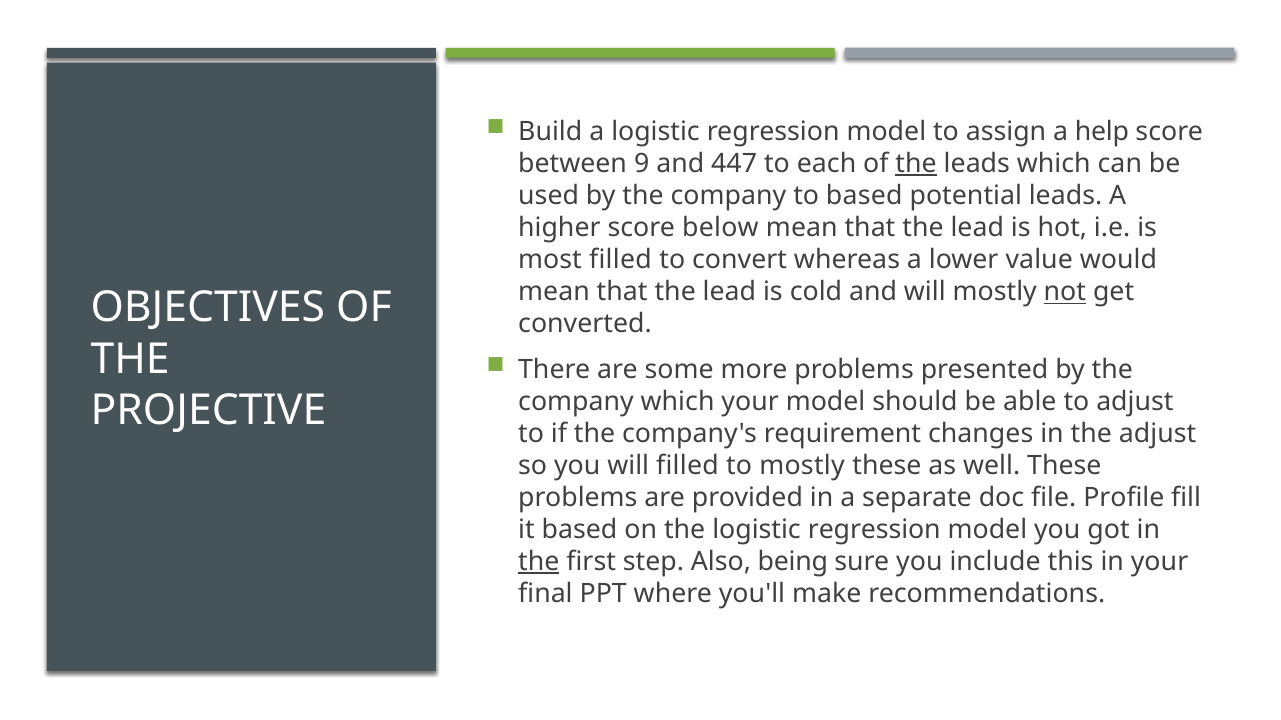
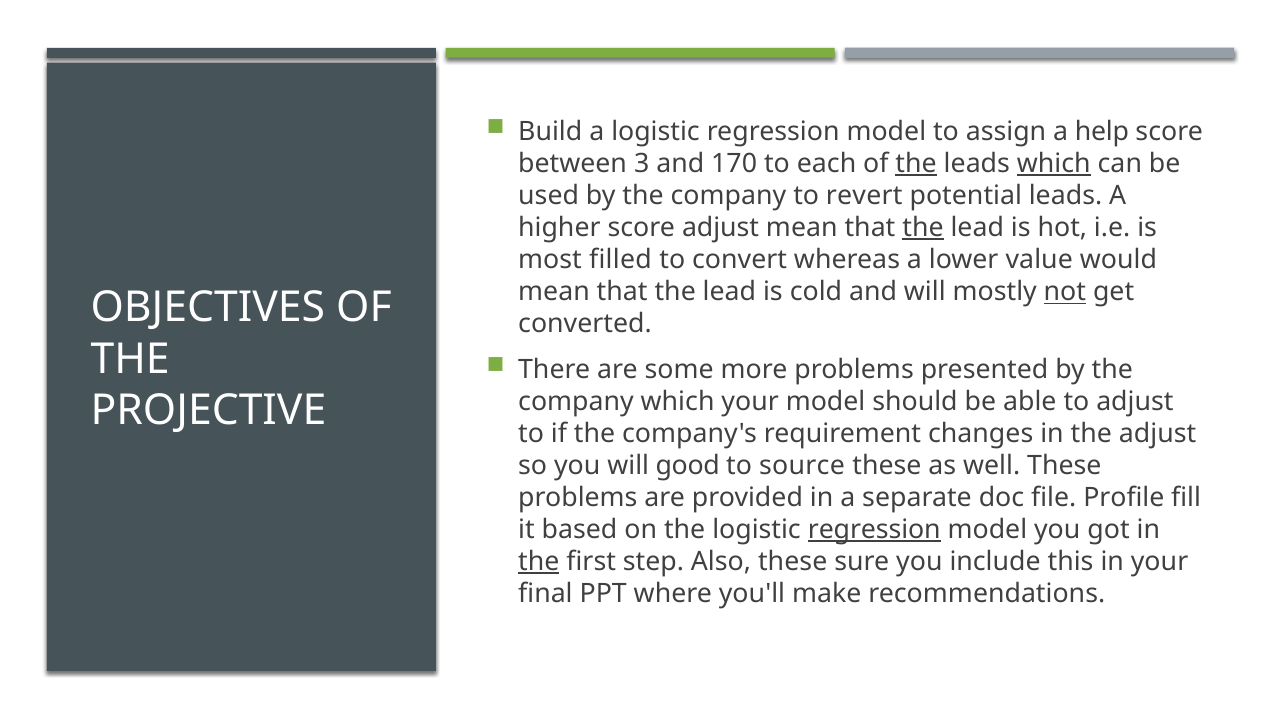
9: 9 -> 3
447: 447 -> 170
which at (1054, 164) underline: none -> present
to based: based -> revert
score below: below -> adjust
the at (923, 228) underline: none -> present
will filled: filled -> good
to mostly: mostly -> source
regression at (874, 530) underline: none -> present
Also being: being -> these
